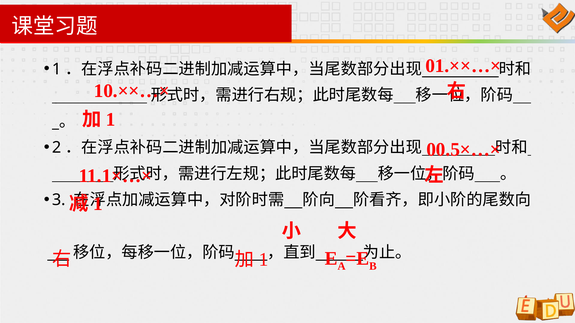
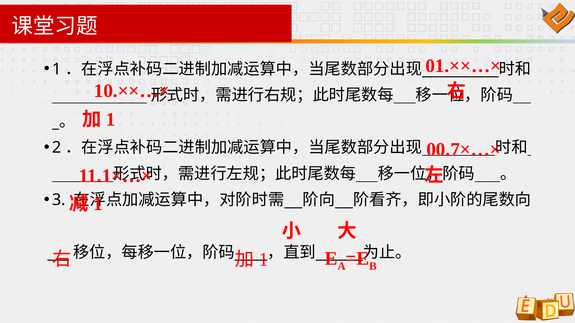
00.5×…×: 00.5×…× -> 00.7×…×
